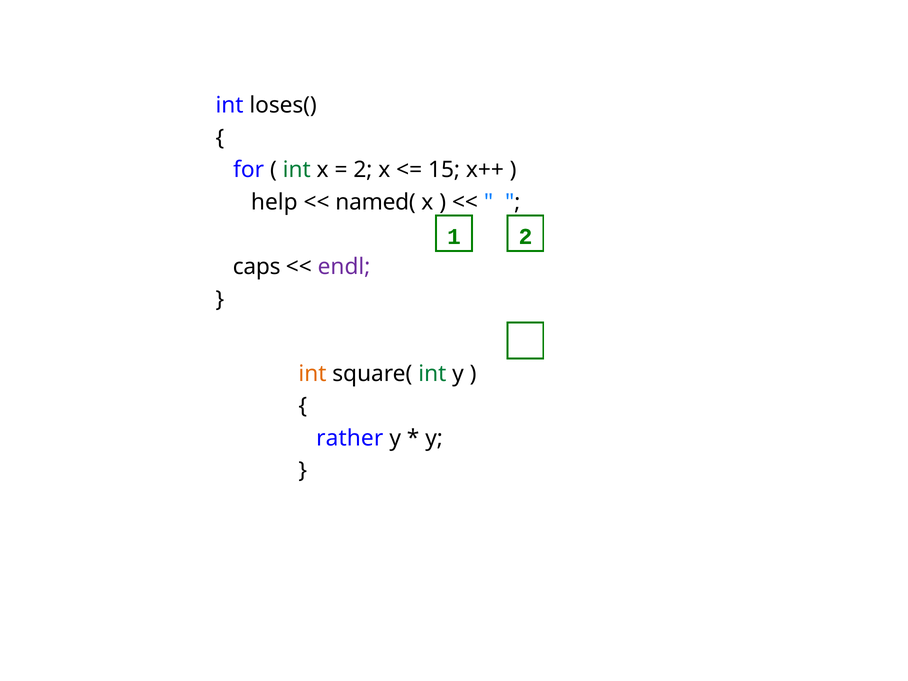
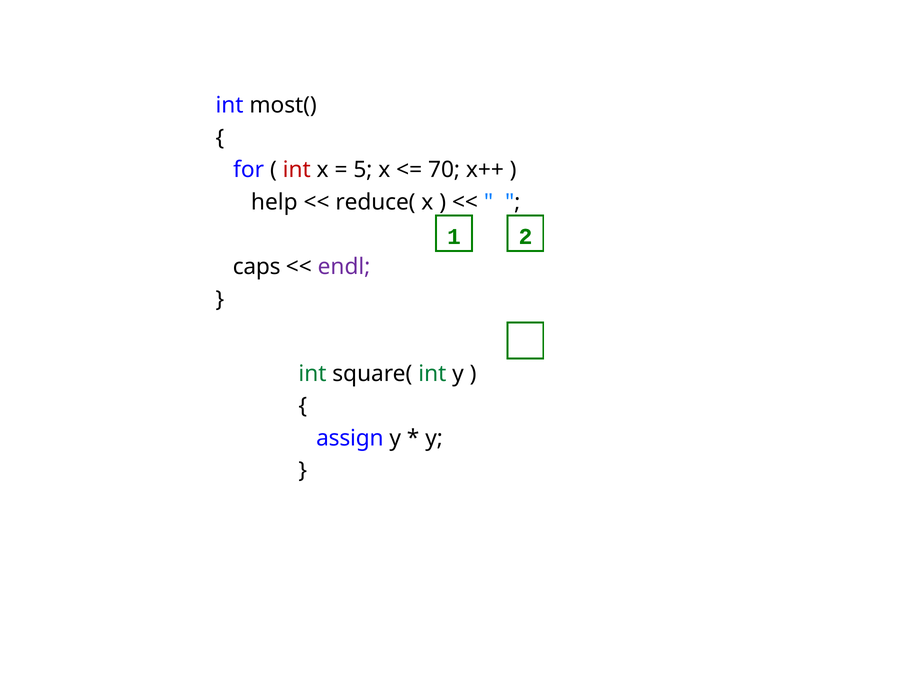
loses(: loses( -> most(
int at (297, 170) colour: green -> red
2: 2 -> 5
15: 15 -> 70
named(: named( -> reduce(
int at (312, 374) colour: orange -> green
rather: rather -> assign
